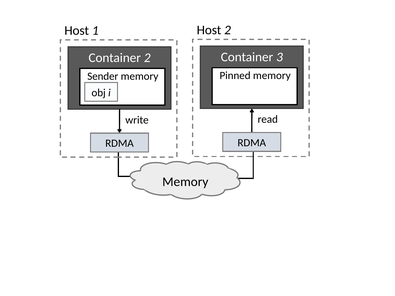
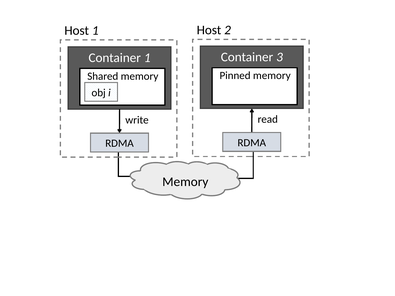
Container 2: 2 -> 1
Sender: Sender -> Shared
